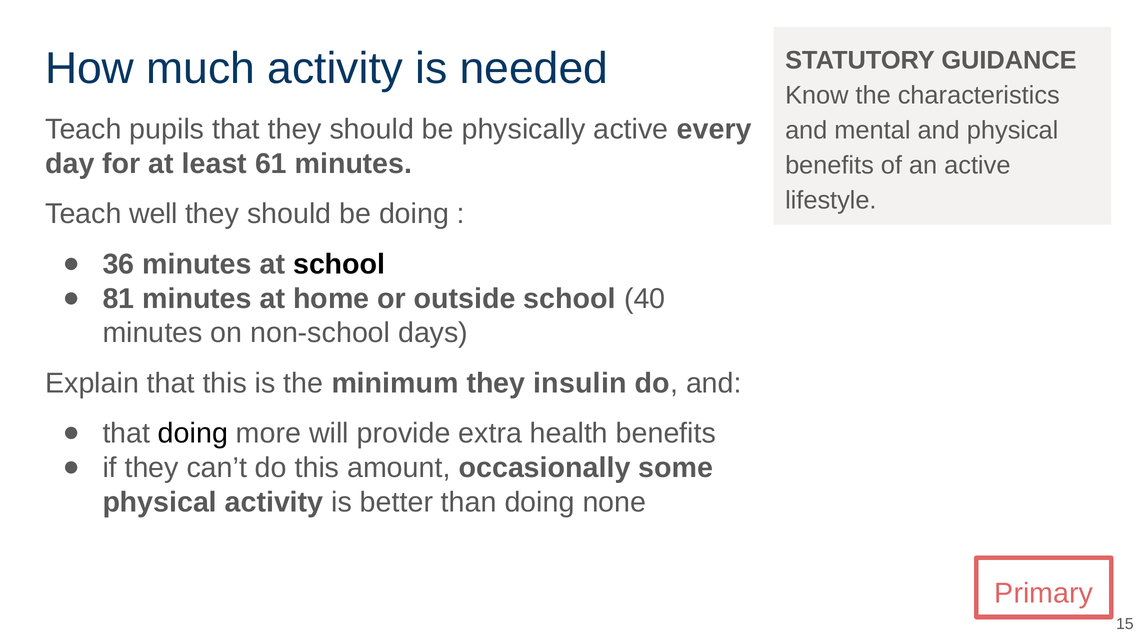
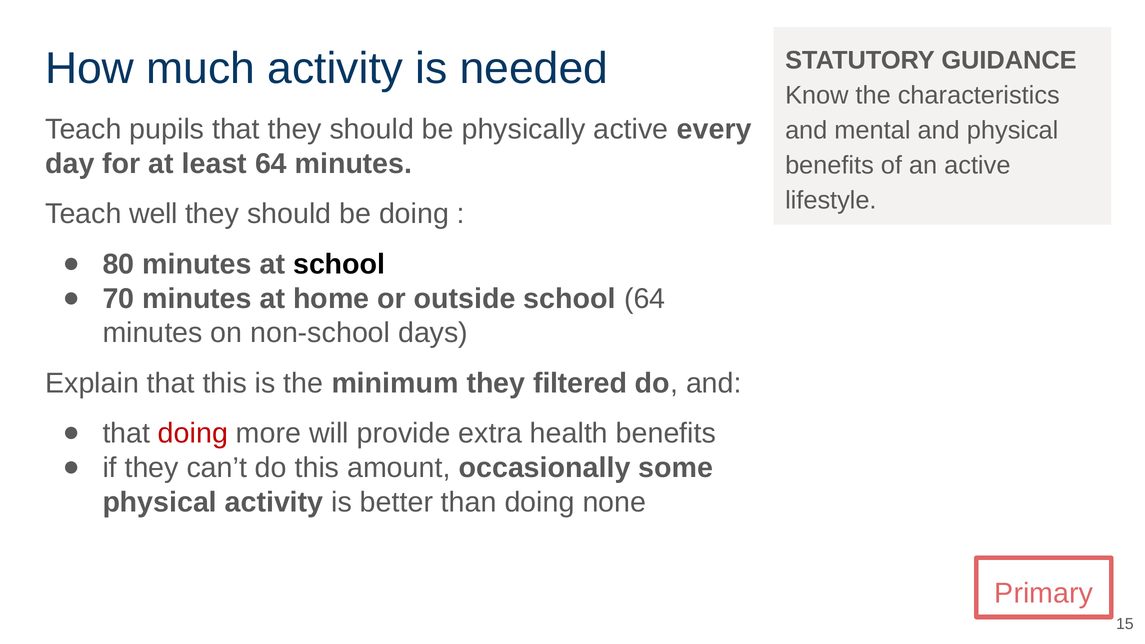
least 61: 61 -> 64
36: 36 -> 80
81: 81 -> 70
school 40: 40 -> 64
insulin: insulin -> filtered
doing at (193, 434) colour: black -> red
